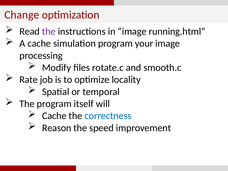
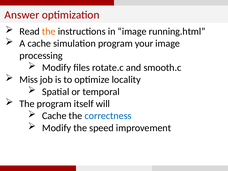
Change: Change -> Answer
the at (49, 31) colour: purple -> orange
Rate: Rate -> Miss
Reason at (57, 128): Reason -> Modify
